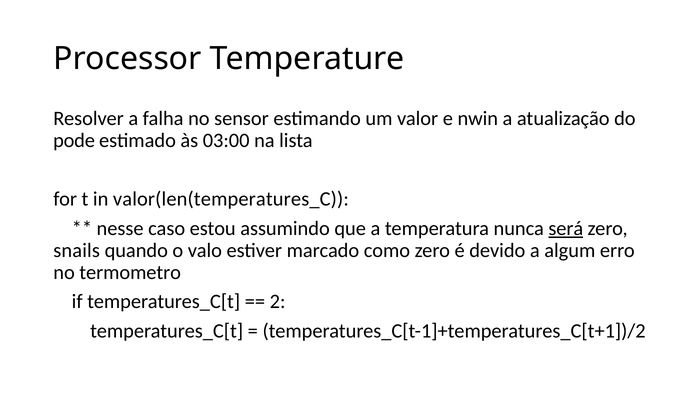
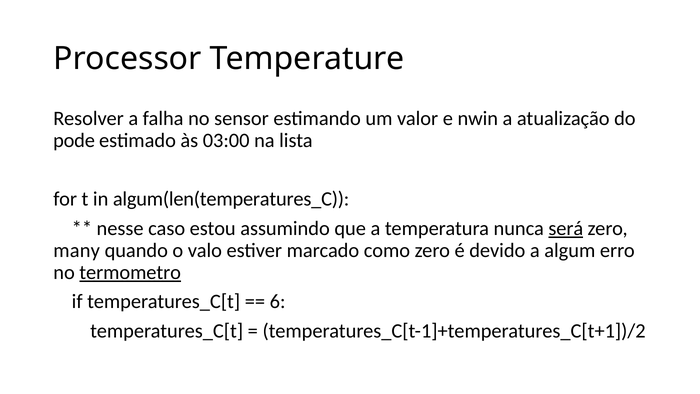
valor(len(temperatures_C: valor(len(temperatures_C -> algum(len(temperatures_C
snails: snails -> many
termometro underline: none -> present
2: 2 -> 6
